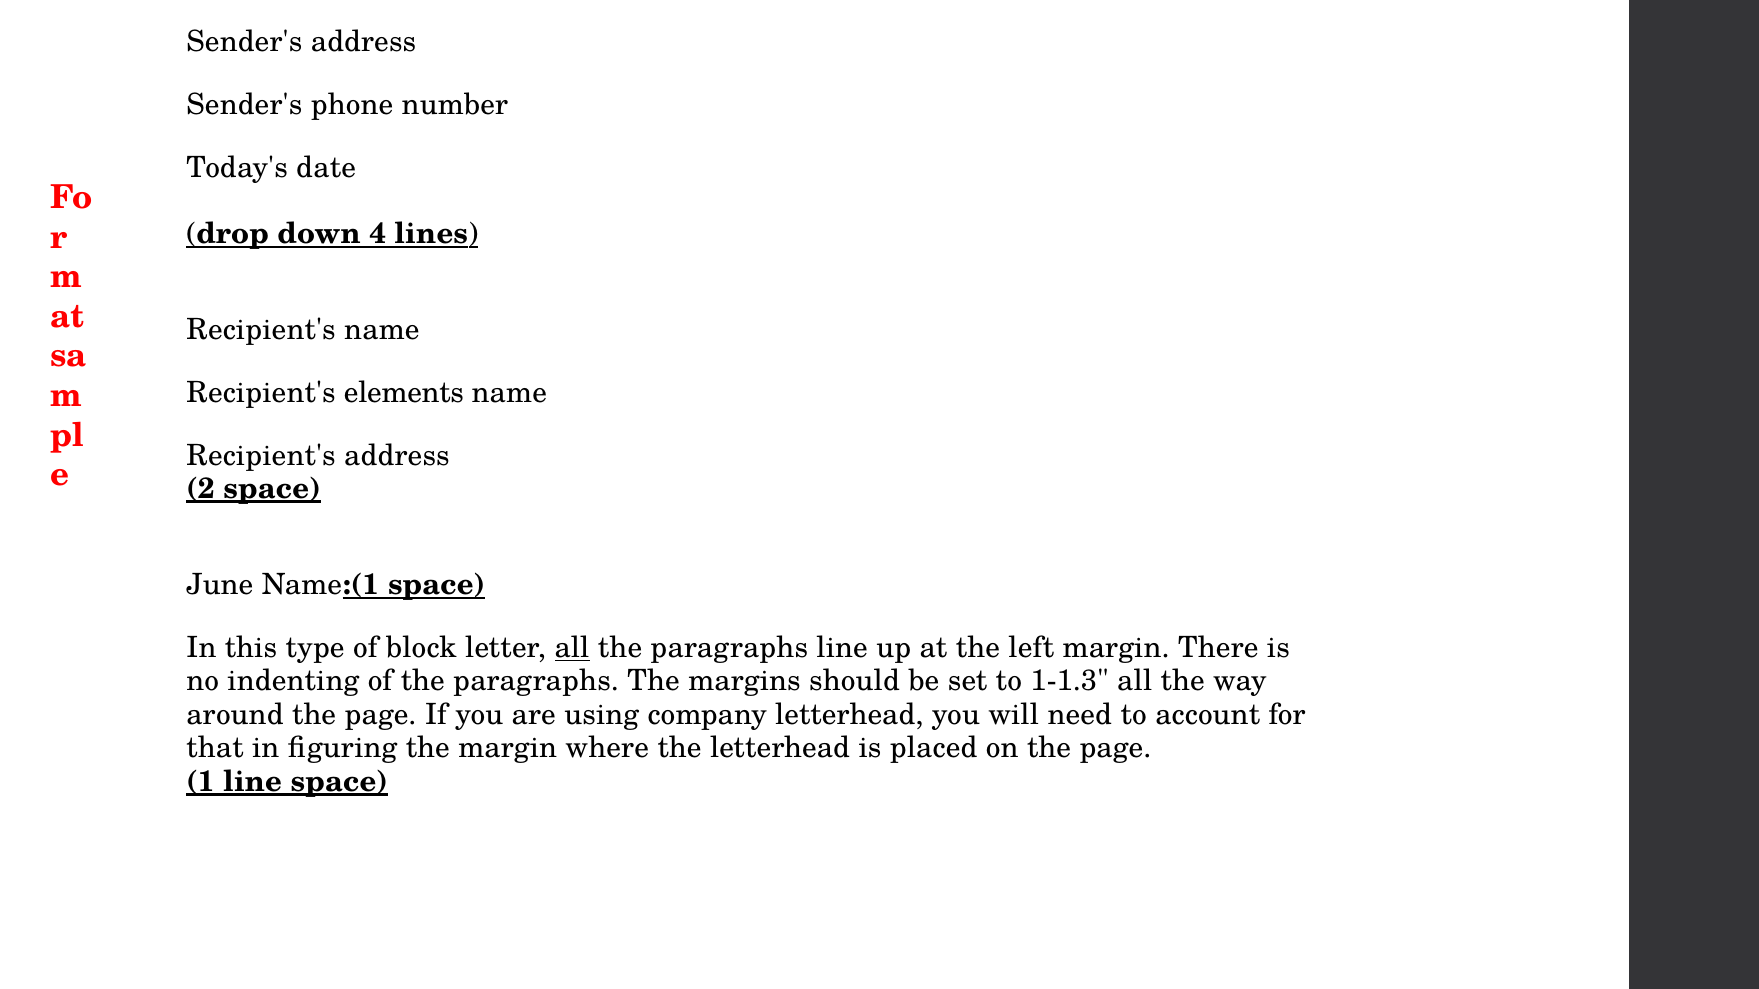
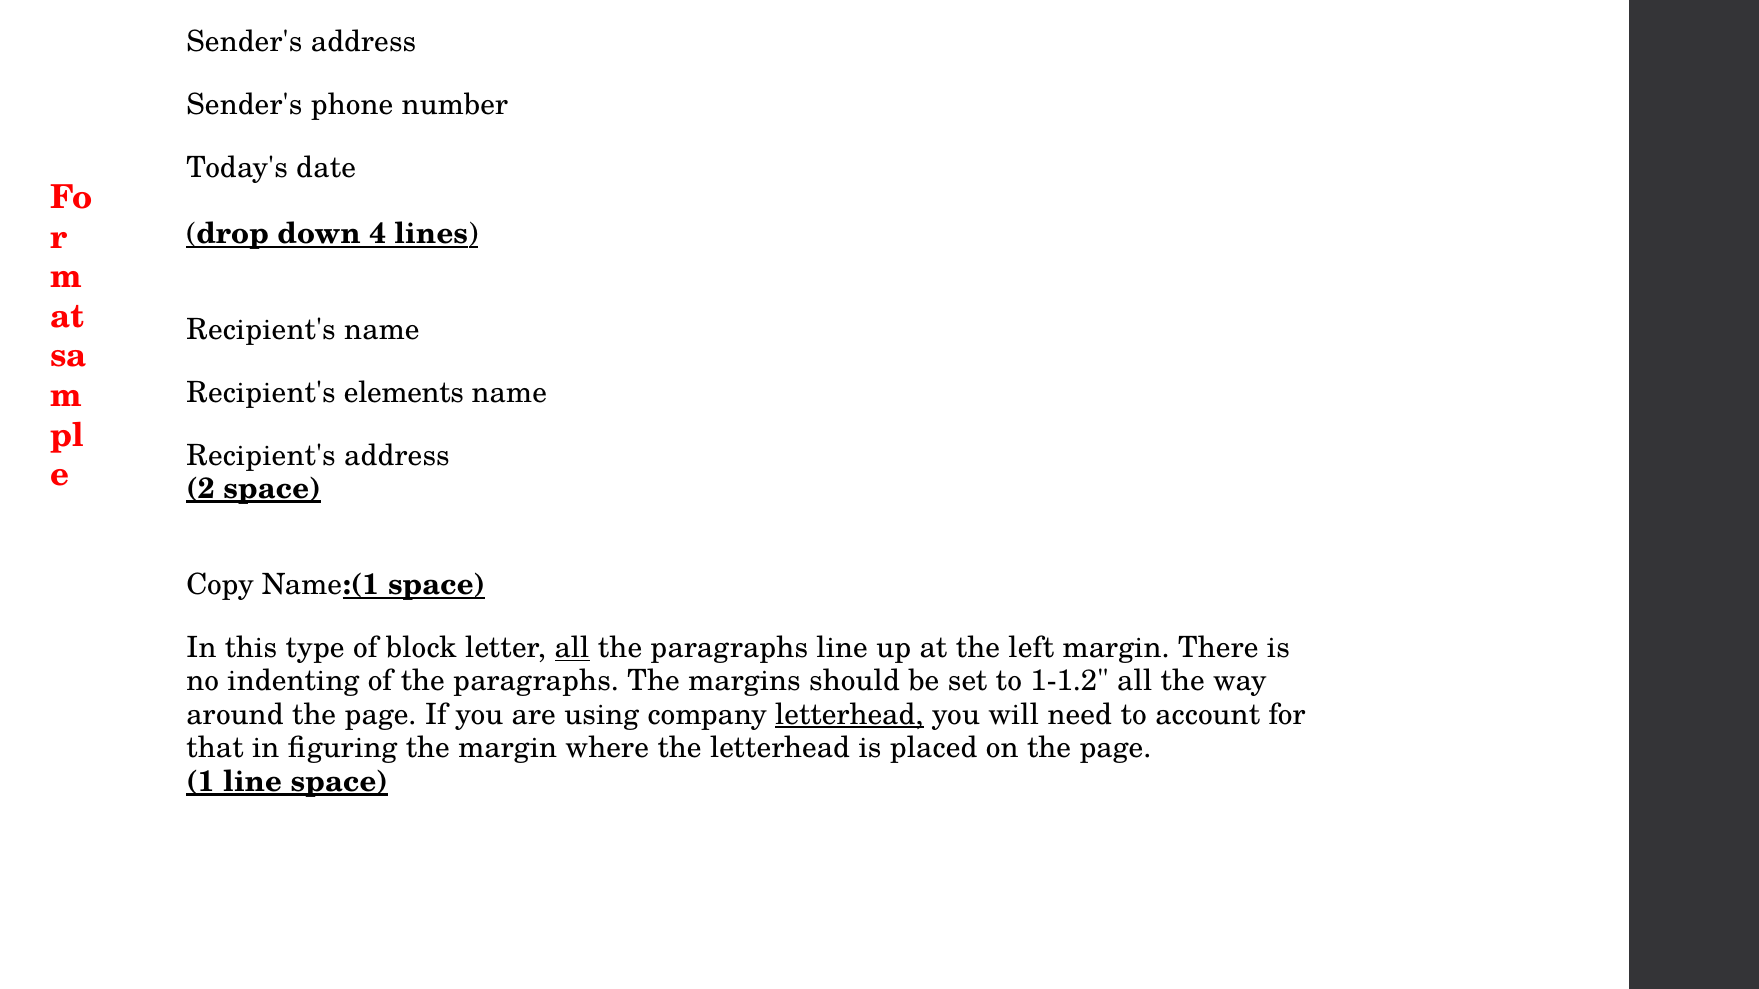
June: June -> Copy
1-1.3: 1-1.3 -> 1-1.2
letterhead at (849, 715) underline: none -> present
